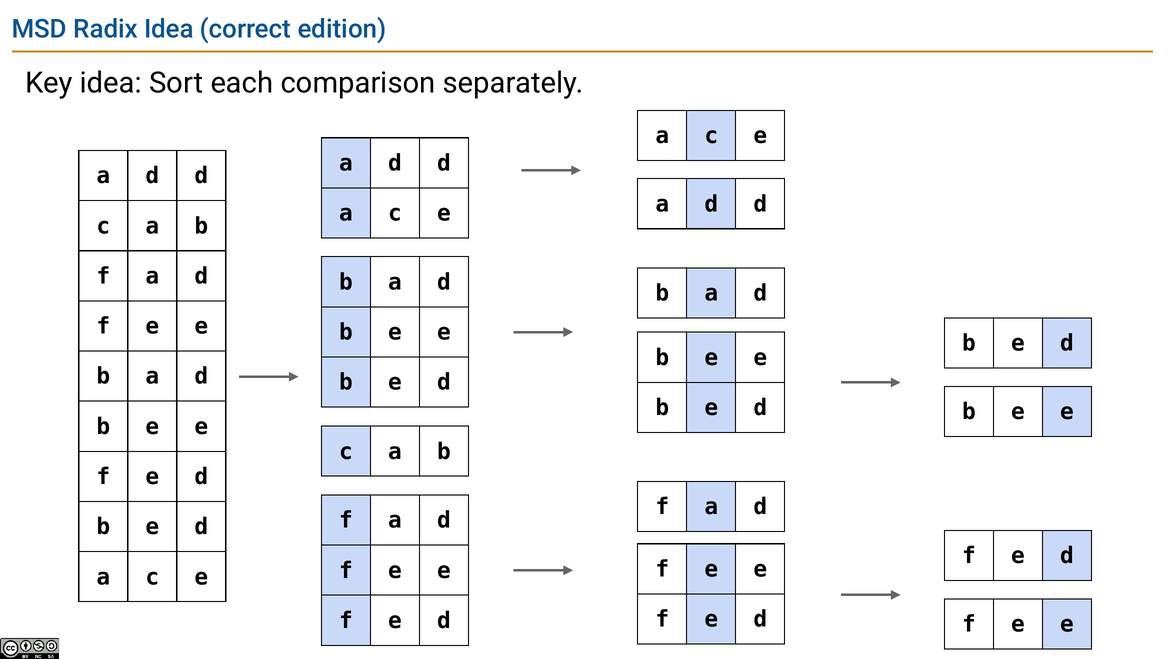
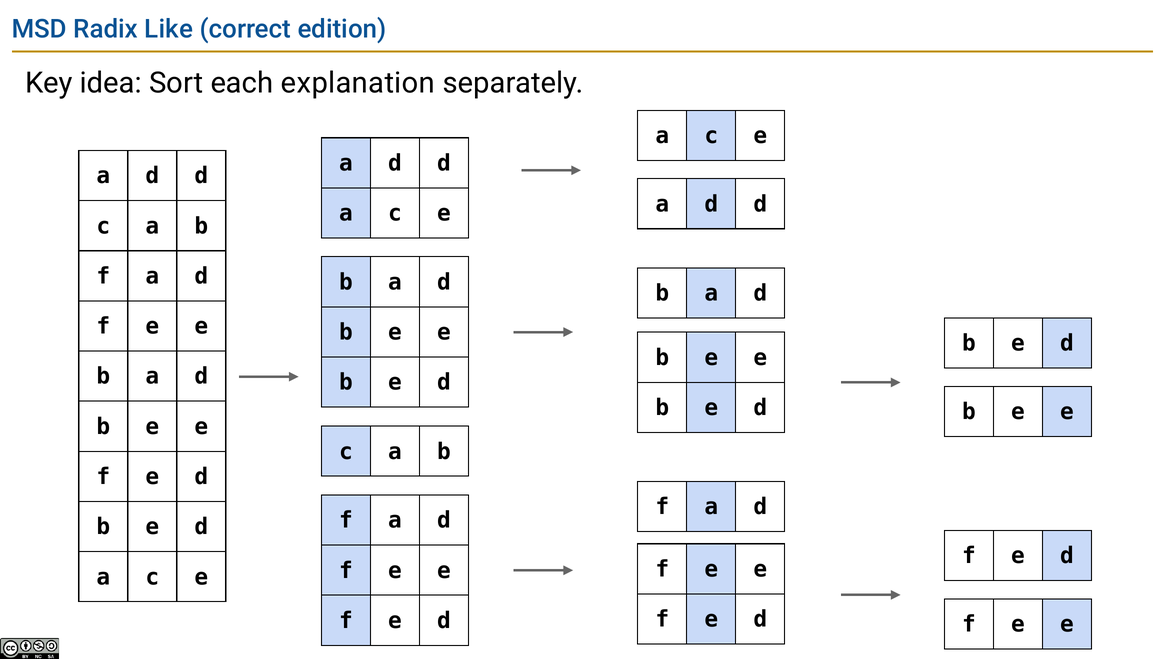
Radix Idea: Idea -> Like
comparison: comparison -> explanation
